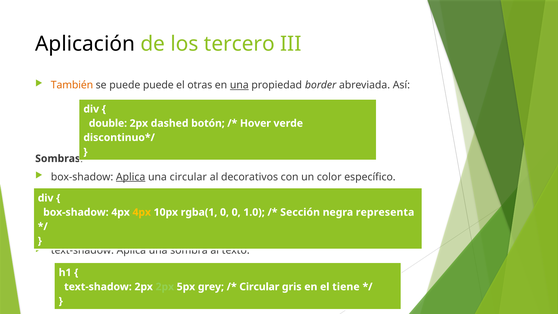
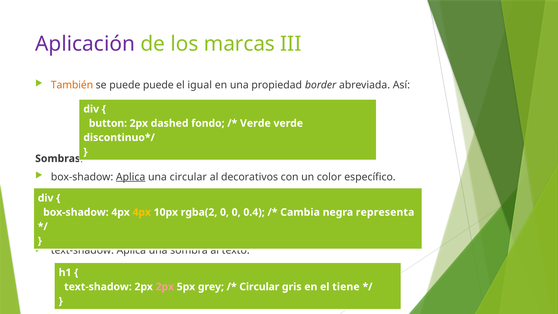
Aplicación colour: black -> purple
tercero: tercero -> marcas
otras: otras -> igual
una at (239, 85) underline: present -> none
double: double -> button
botón: botón -> fondo
Hover at (255, 123): Hover -> Verde
rgba(1: rgba(1 -> rgba(2
1.0: 1.0 -> 0.4
Sección: Sección -> Cambia
2px at (165, 287) colour: light green -> pink
